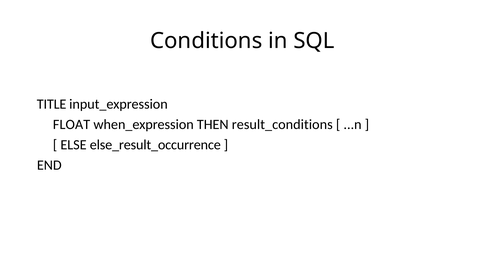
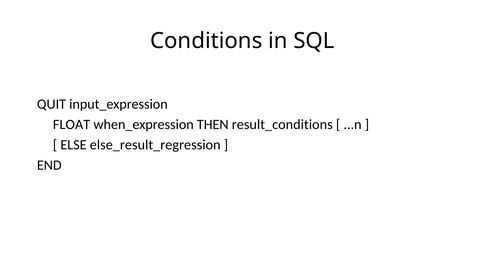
TITLE: TITLE -> QUIT
else_result_occurrence: else_result_occurrence -> else_result_regression
